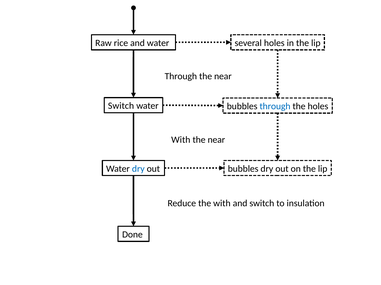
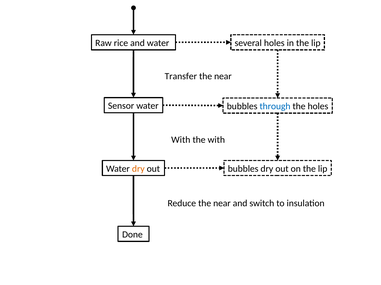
Through at (181, 76): Through -> Transfer
Switch at (121, 106): Switch -> Sensor
near at (216, 140): near -> with
dry at (138, 169) colour: blue -> orange
Reduce the with: with -> near
